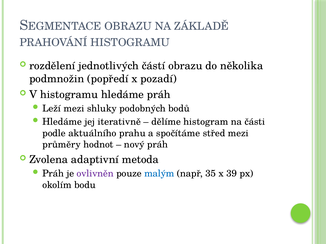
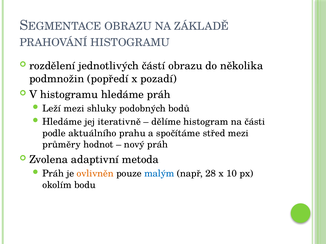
ovlivněn colour: purple -> orange
35: 35 -> 28
39: 39 -> 10
